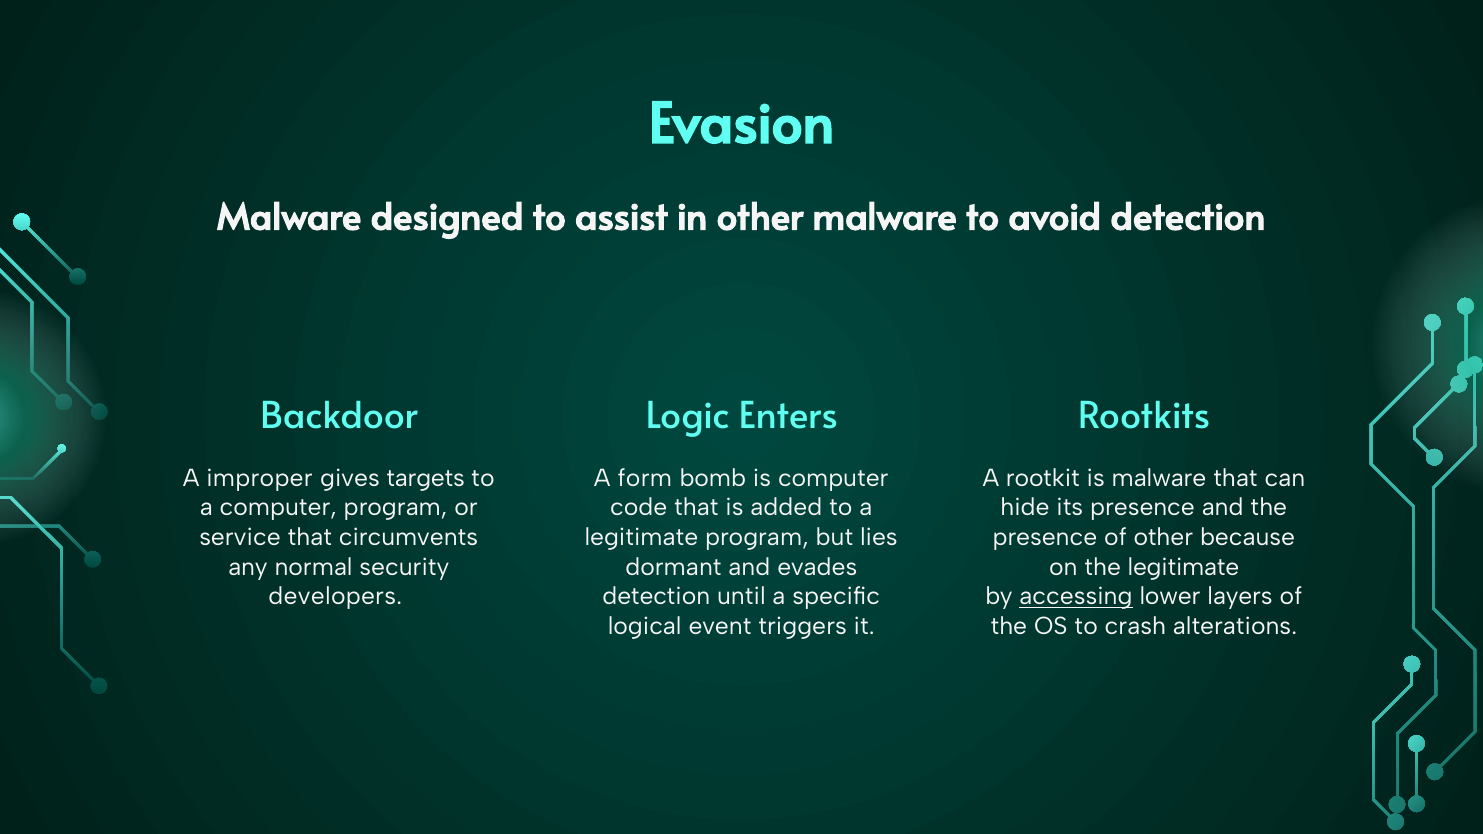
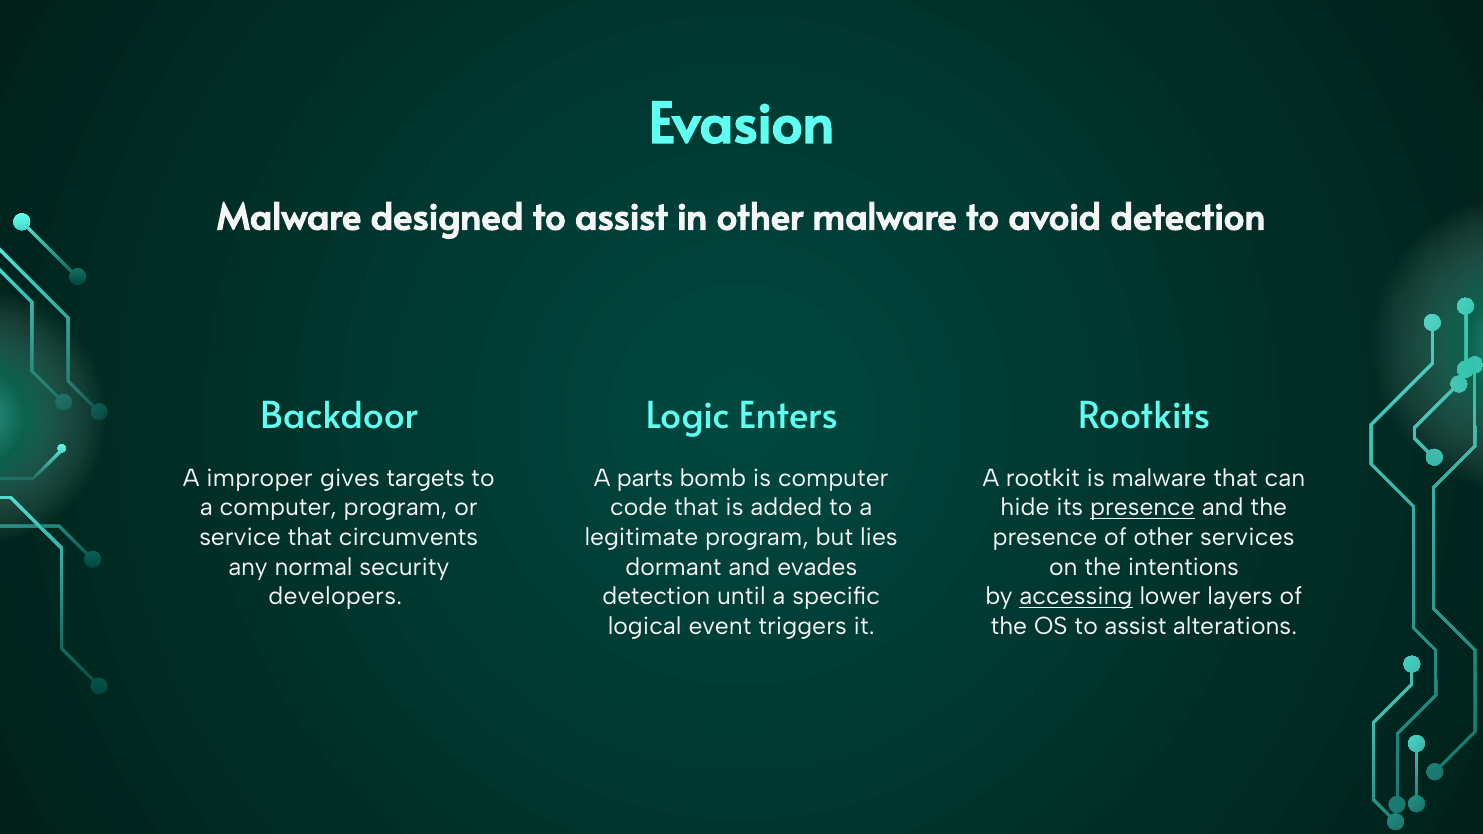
form: form -> parts
presence at (1143, 508) underline: none -> present
because: because -> services
the legitimate: legitimate -> intentions
OS to crash: crash -> assist
